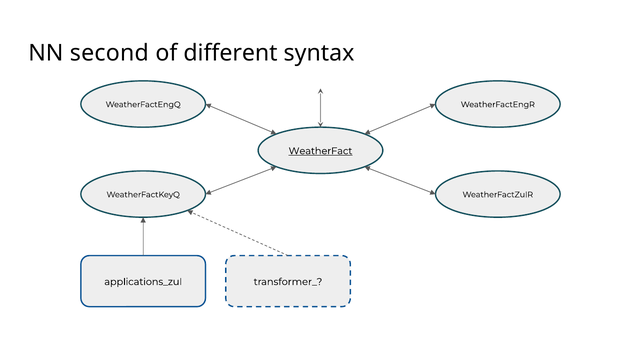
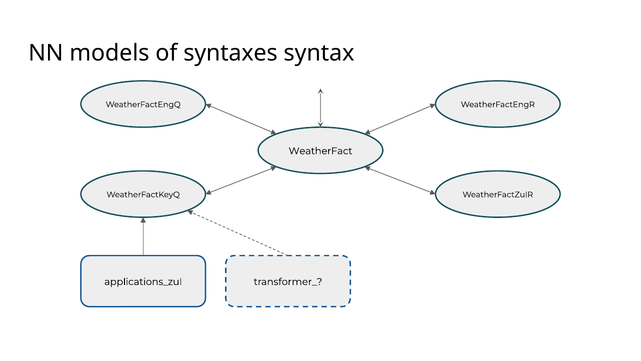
second: second -> models
different: different -> syntaxes
WeatherFact underline: present -> none
